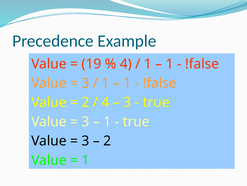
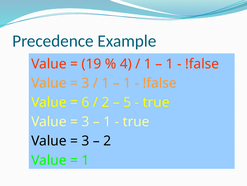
2 at (85, 102): 2 -> 6
4 at (106, 102): 4 -> 2
3 at (127, 102): 3 -> 5
